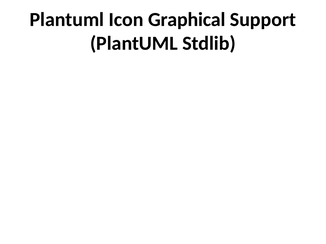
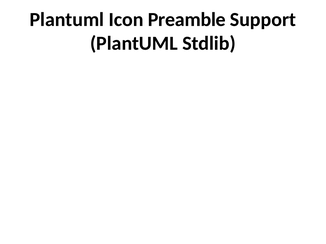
Graphical: Graphical -> Preamble
